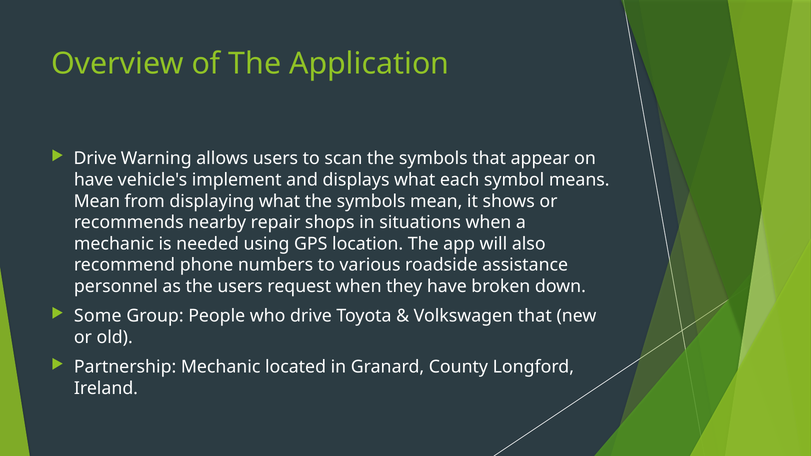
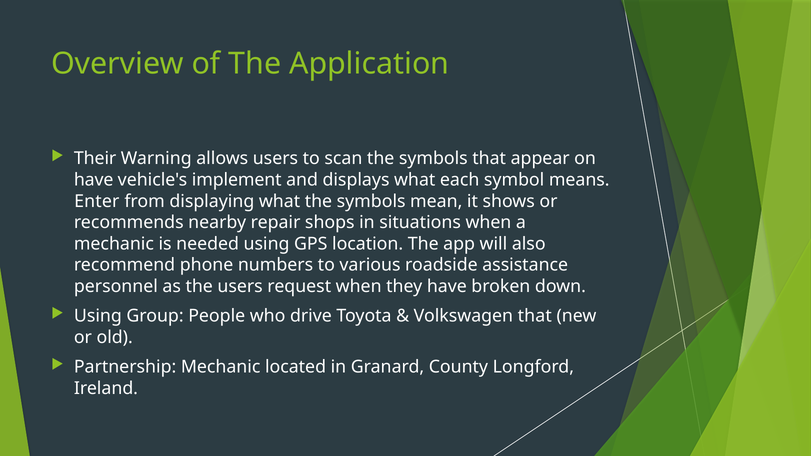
Drive at (95, 159): Drive -> Their
Mean at (97, 201): Mean -> Enter
Some at (98, 316): Some -> Using
